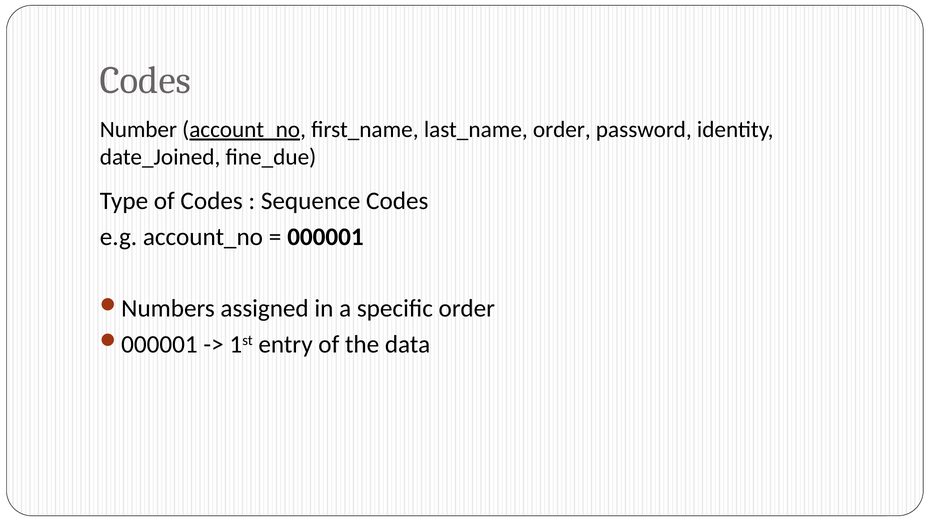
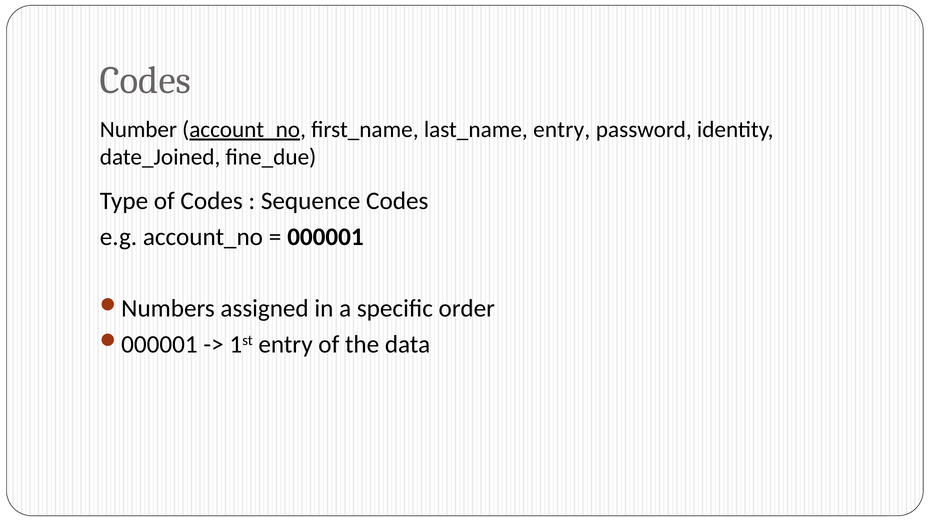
last_name order: order -> entry
